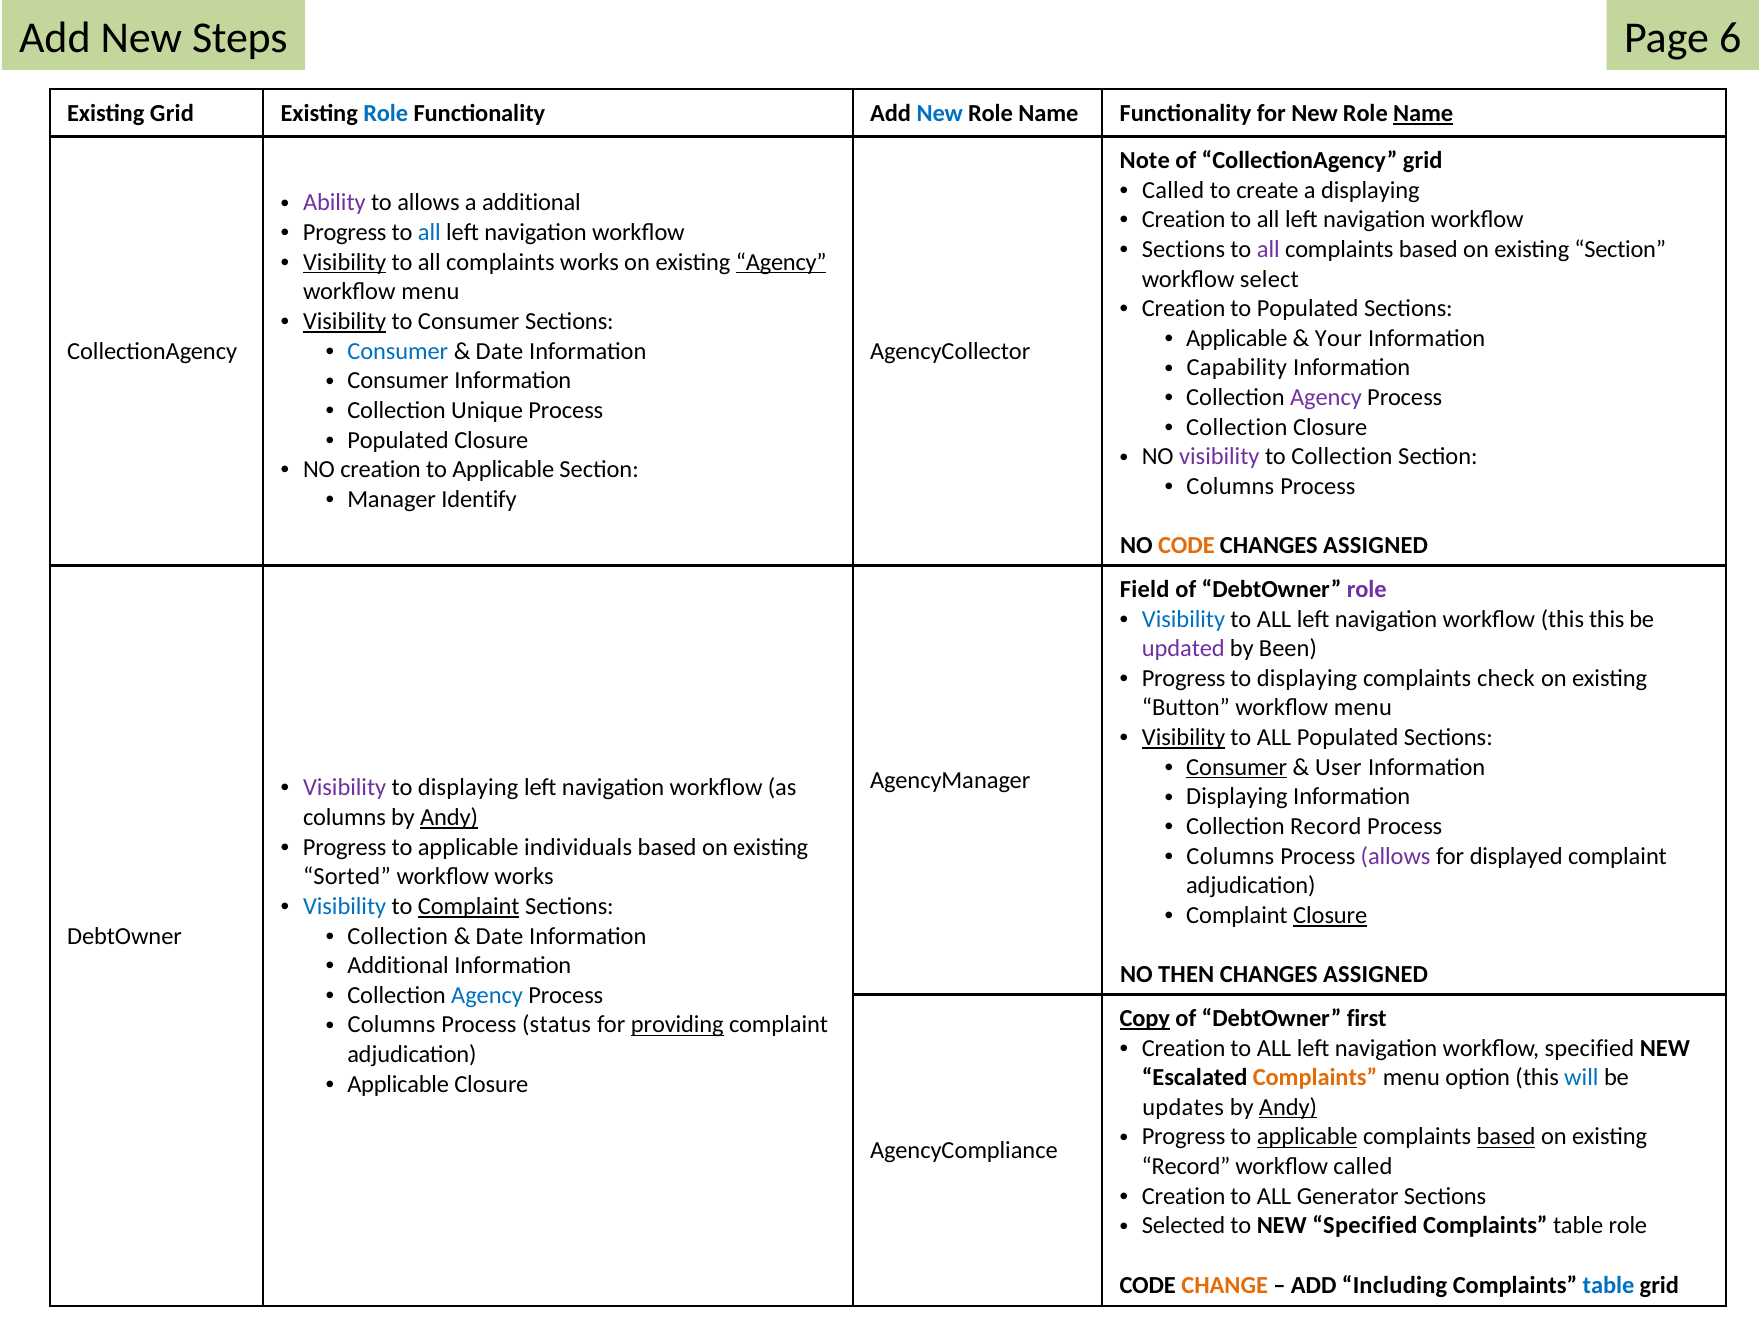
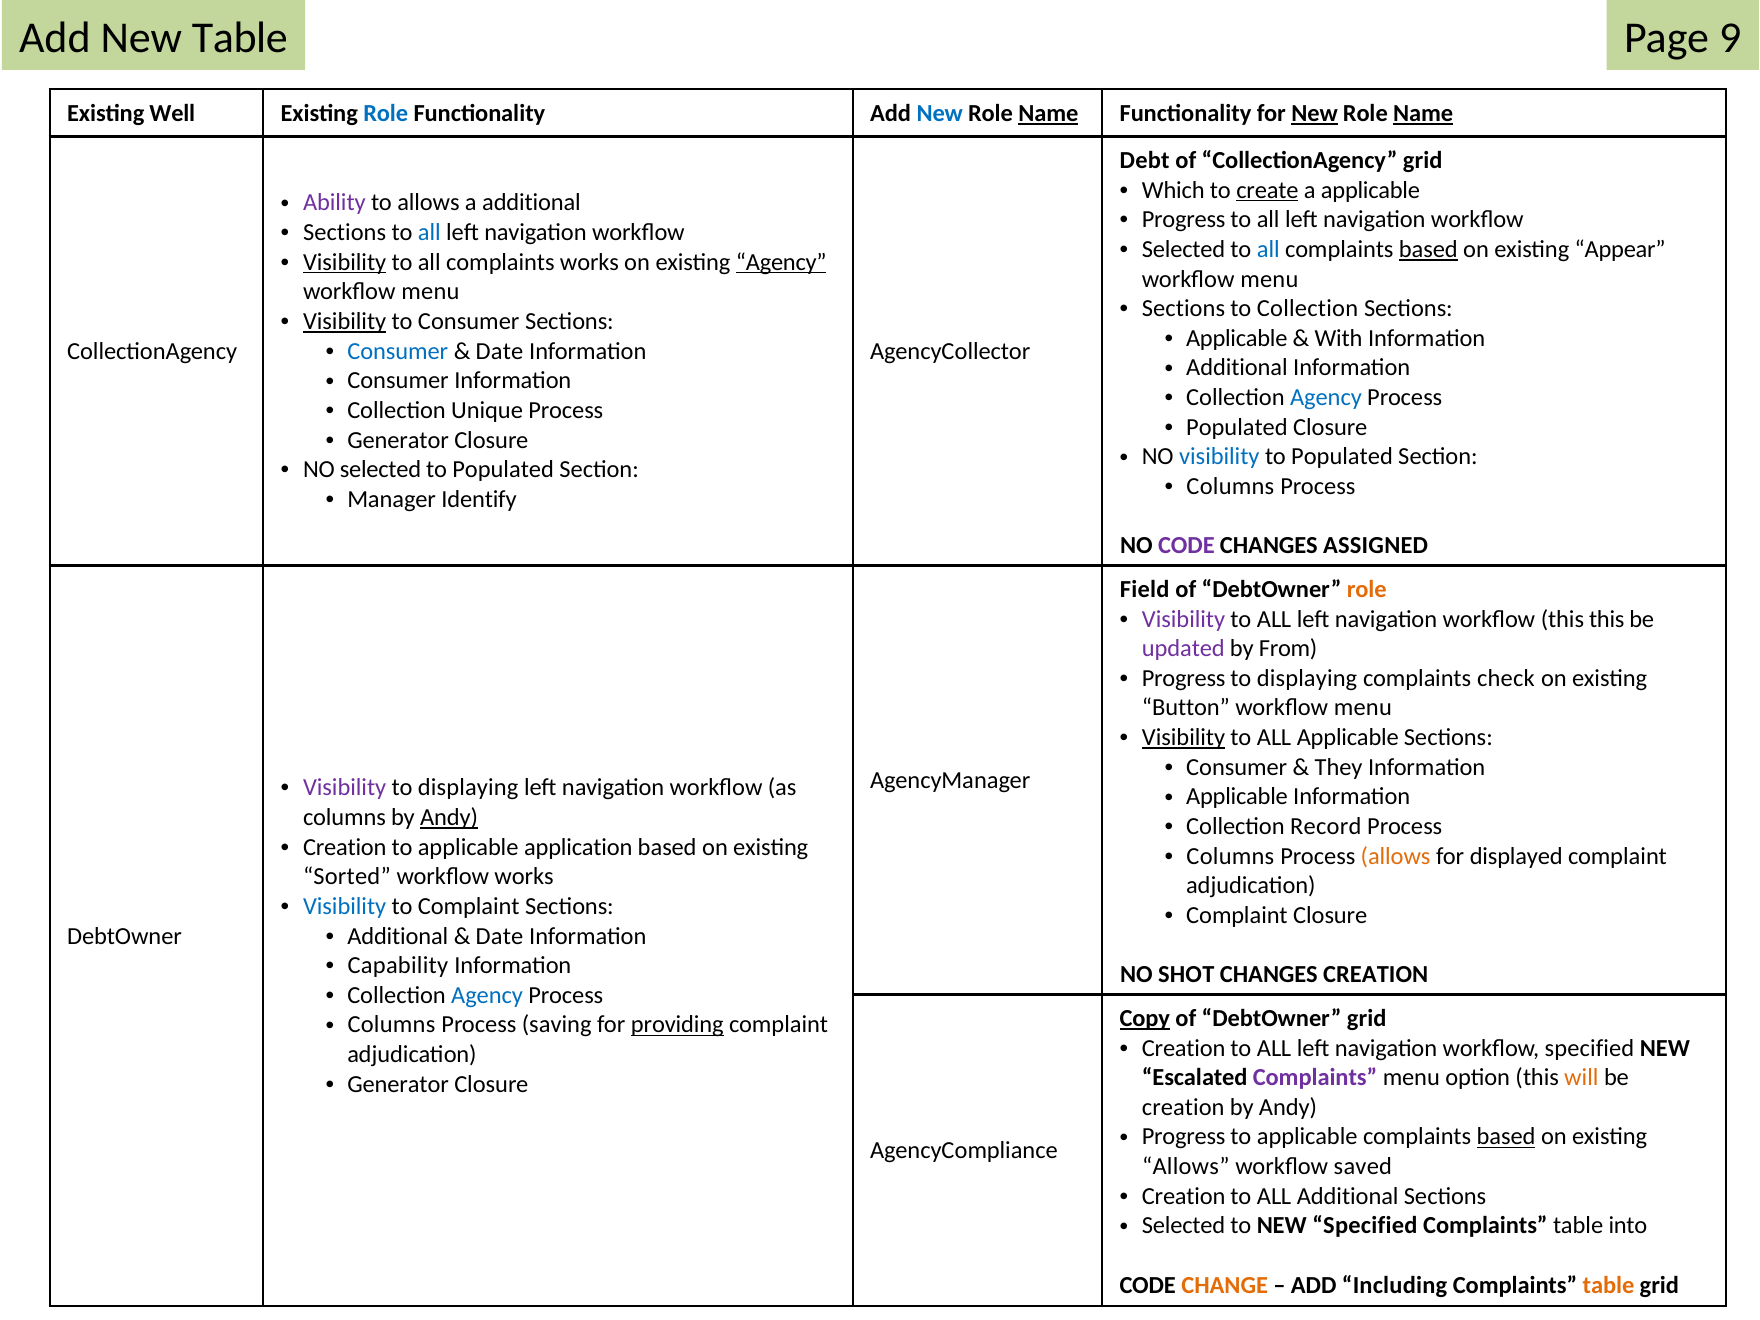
New Steps: Steps -> Table
6: 6 -> 9
Existing Grid: Grid -> Well
Name at (1048, 113) underline: none -> present
New at (1315, 113) underline: none -> present
Note: Note -> Debt
Called at (1173, 190): Called -> Which
create underline: none -> present
a displaying: displaying -> applicable
Creation at (1184, 220): Creation -> Progress
Progress at (345, 233): Progress -> Sections
Sections at (1183, 249): Sections -> Selected
all at (1268, 249) colour: purple -> blue
based at (1428, 249) underline: none -> present
existing Section: Section -> Appear
select at (1269, 279): select -> menu
Creation at (1184, 309): Creation -> Sections
to Populated: Populated -> Collection
Your: Your -> With
Capability at (1237, 368): Capability -> Additional
Agency at (1326, 398) colour: purple -> blue
Collection at (1237, 427): Collection -> Populated
Populated at (398, 440): Populated -> Generator
visibility at (1219, 457) colour: purple -> blue
Collection at (1342, 457): Collection -> Populated
NO creation: creation -> selected
Applicable at (503, 470): Applicable -> Populated
CODE at (1186, 546) colour: orange -> purple
role at (1367, 589) colour: purple -> orange
Visibility at (1184, 619) colour: blue -> purple
Been: Been -> From
ALL Populated: Populated -> Applicable
Consumer at (1237, 767) underline: present -> none
User: User -> They
Displaying at (1237, 797): Displaying -> Applicable
Progress at (345, 847): Progress -> Creation
individuals: individuals -> application
allows at (1396, 856) colour: purple -> orange
Complaint at (469, 906) underline: present -> none
Closure at (1330, 916) underline: present -> none
Collection at (398, 936): Collection -> Additional
Additional at (398, 966): Additional -> Capability
THEN: THEN -> SHOT
ASSIGNED at (1376, 975): ASSIGNED -> CREATION
DebtOwner first: first -> grid
status: status -> saving
Complaints at (1315, 1078) colour: orange -> purple
will colour: blue -> orange
Applicable at (398, 1084): Applicable -> Generator
updates at (1183, 1107): updates -> creation
Andy at (1288, 1107) underline: present -> none
applicable at (1307, 1137) underline: present -> none
Record at (1186, 1167): Record -> Allows
workflow called: called -> saved
ALL Generator: Generator -> Additional
table role: role -> into
table at (1609, 1285) colour: blue -> orange
